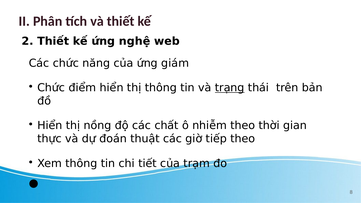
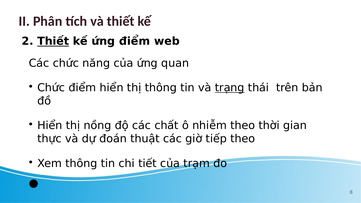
Thiết at (53, 41) underline: none -> present
ứng nghệ: nghệ -> điểm
giám: giám -> quan
